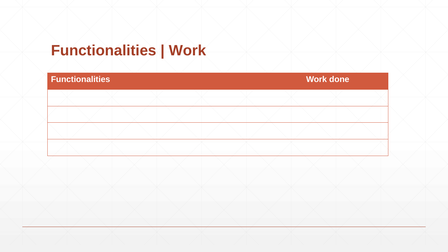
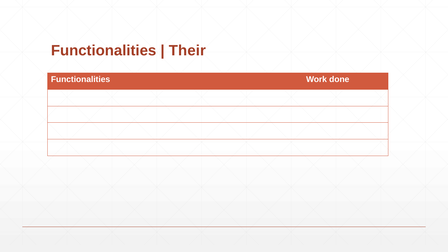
Work at (187, 51): Work -> Their
